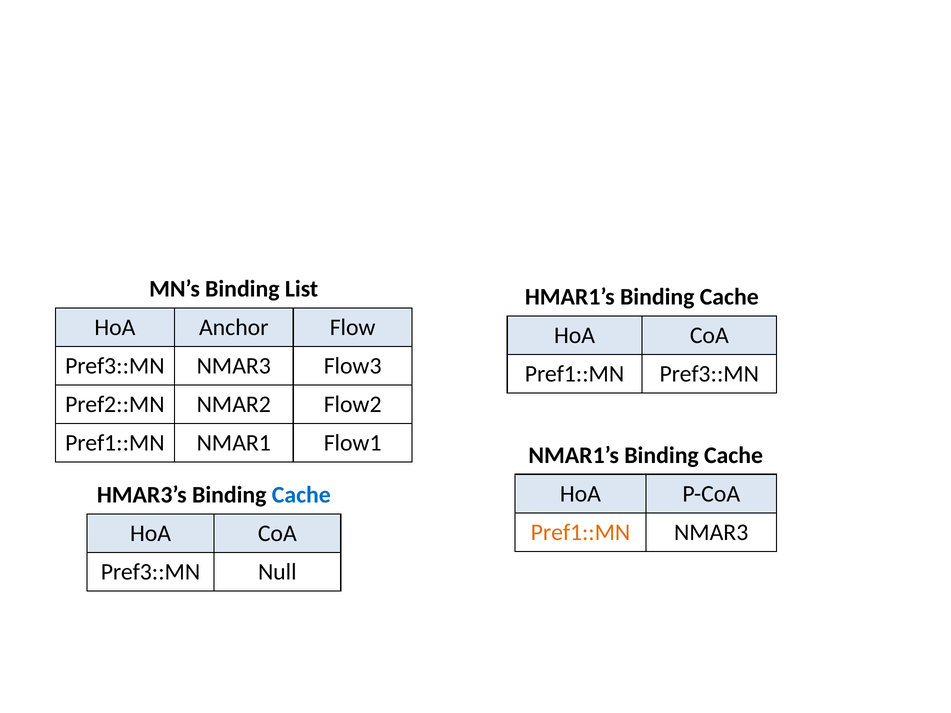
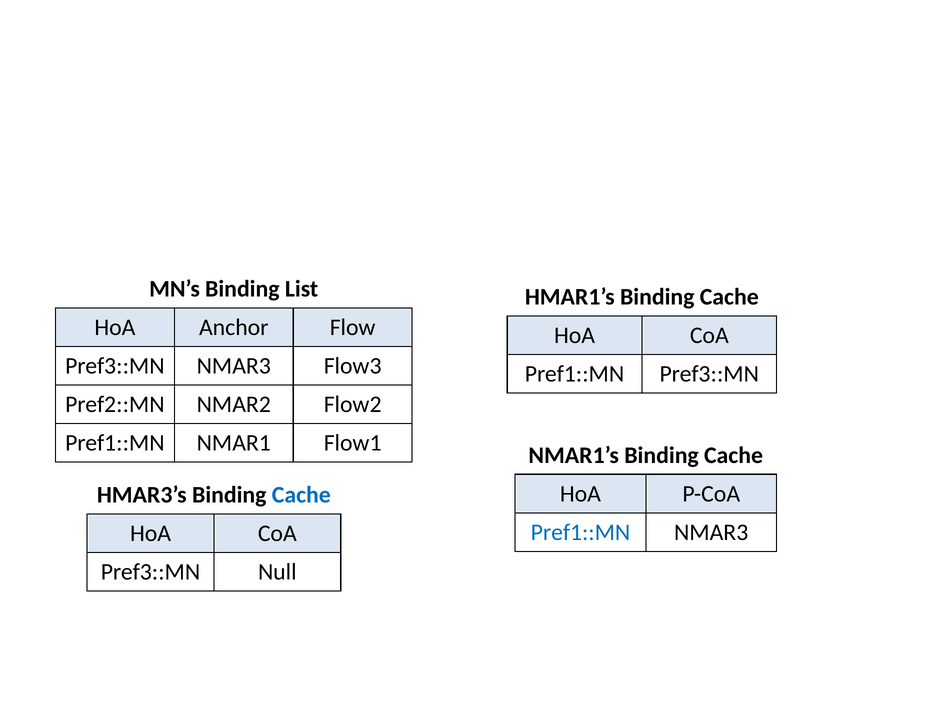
Pref1::MN at (580, 533) colour: orange -> blue
